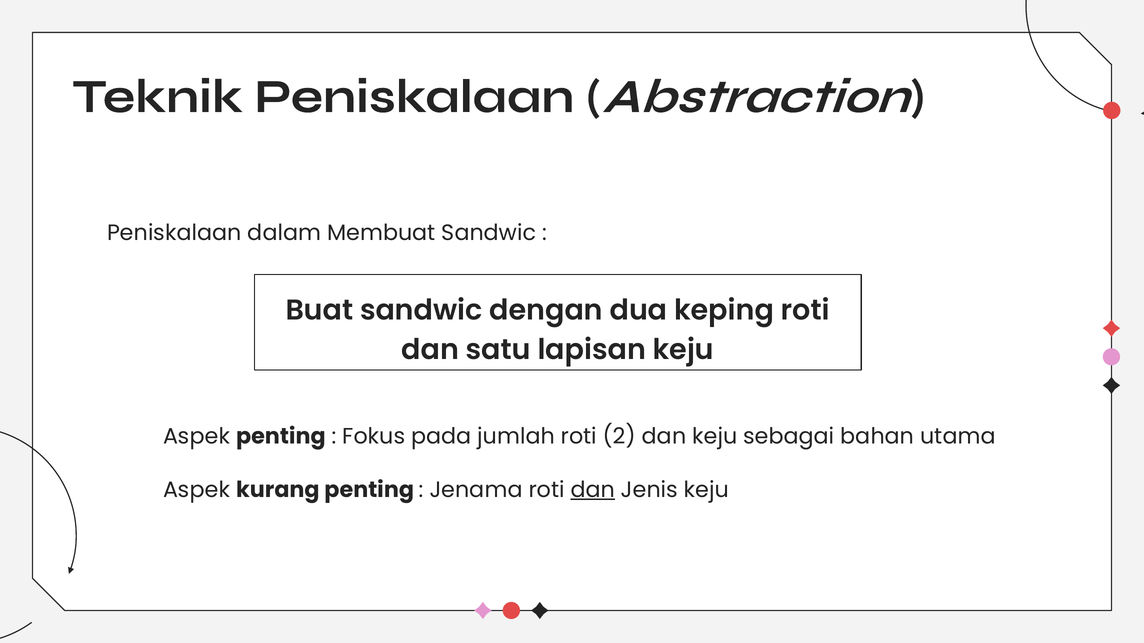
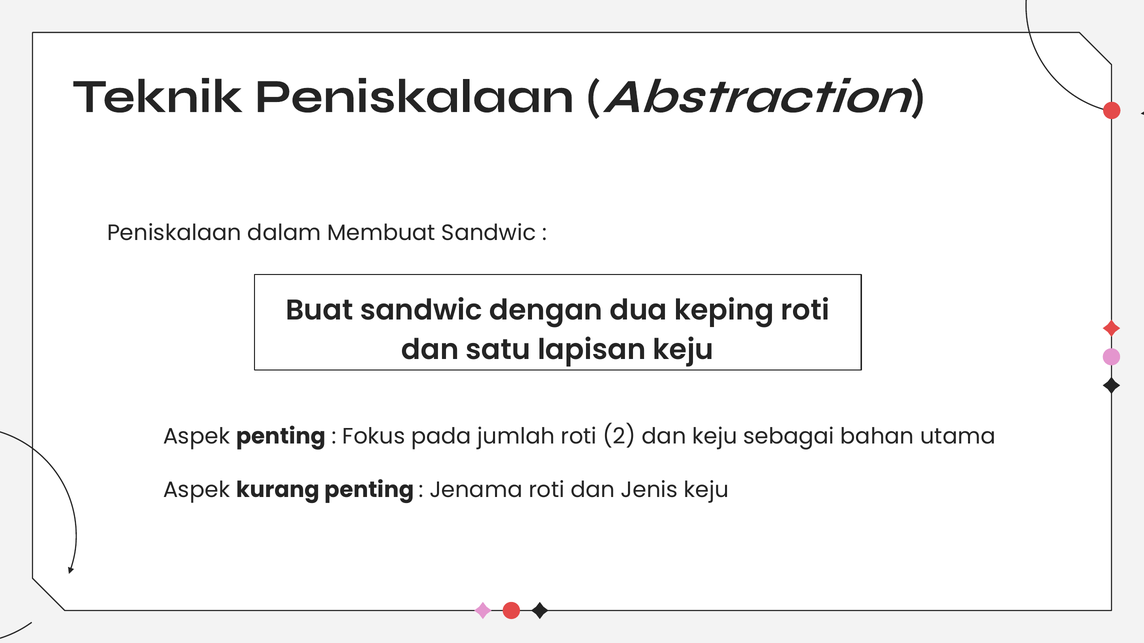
dan at (593, 490) underline: present -> none
